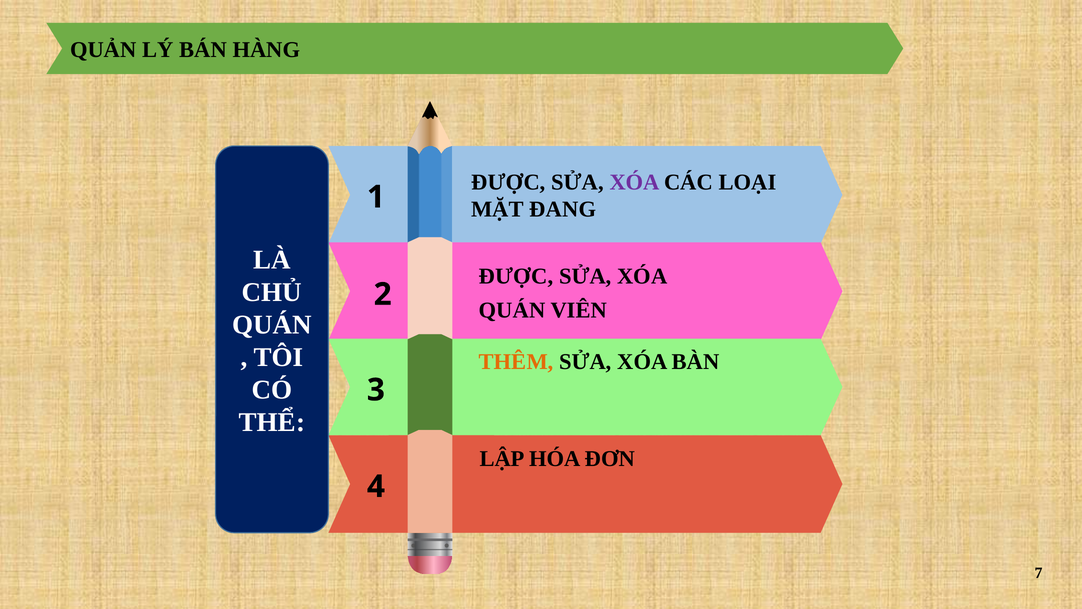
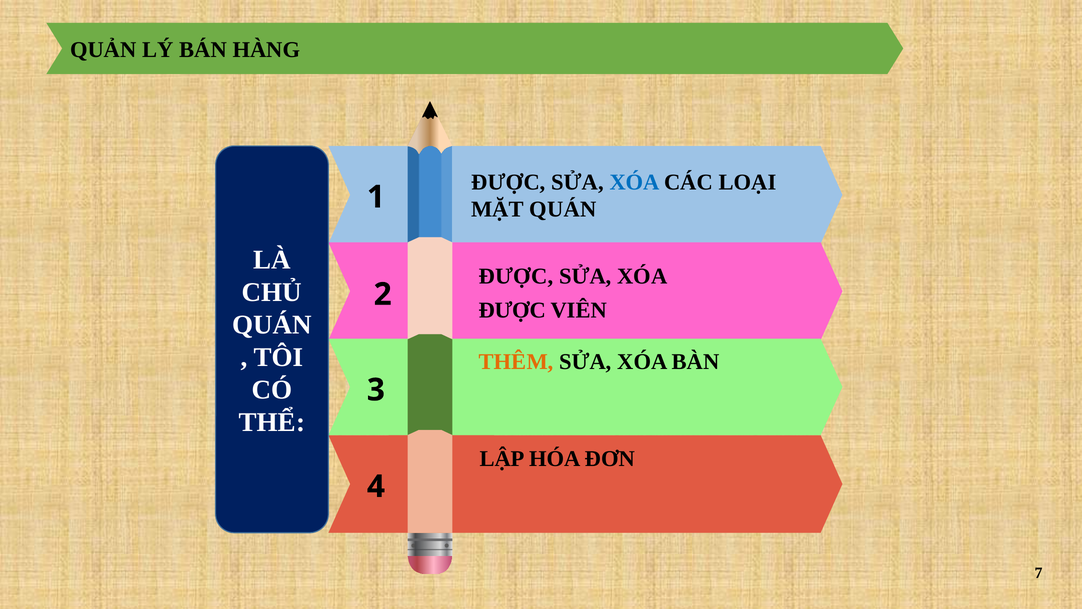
XÓA at (635, 182) colour: purple -> blue
MẶT ĐANG: ĐANG -> QUÁN
QUÁN at (512, 310): QUÁN -> ĐƯỢC
